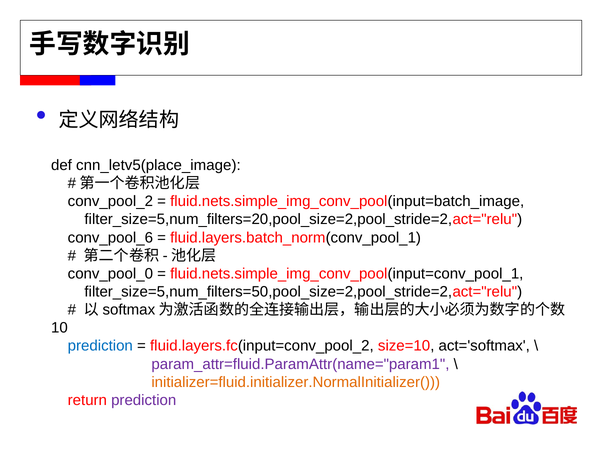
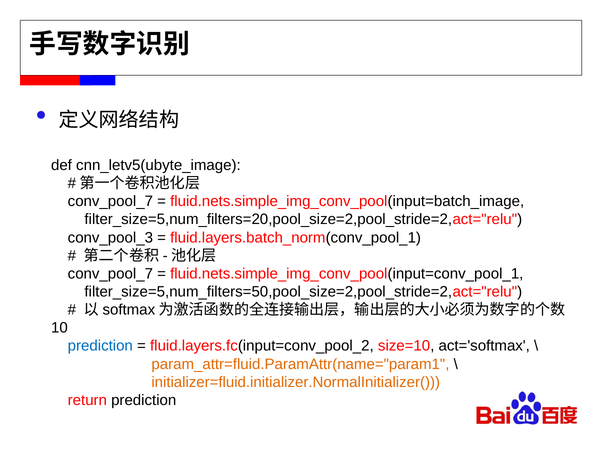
cnn_letv5(place_image: cnn_letv5(place_image -> cnn_letv5(ubyte_image
conv_pool_2 at (110, 201): conv_pool_2 -> conv_pool_7
conv_pool_6: conv_pool_6 -> conv_pool_3
conv_pool_0 at (110, 273): conv_pool_0 -> conv_pool_7
param_attr=fluid.ParamAttr(name="param1 colour: purple -> orange
prediction at (144, 400) colour: purple -> black
